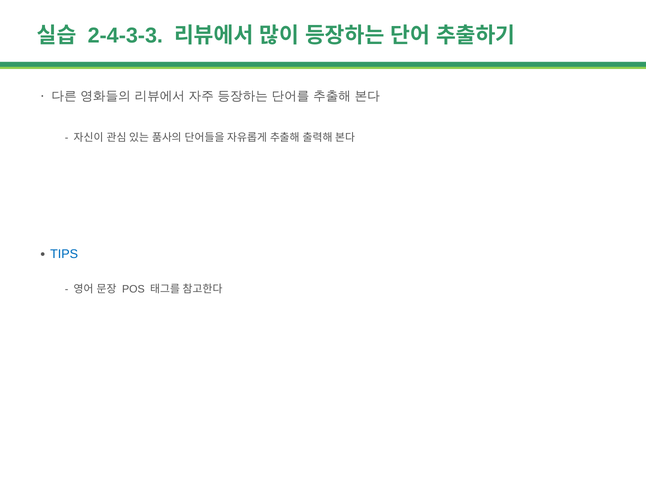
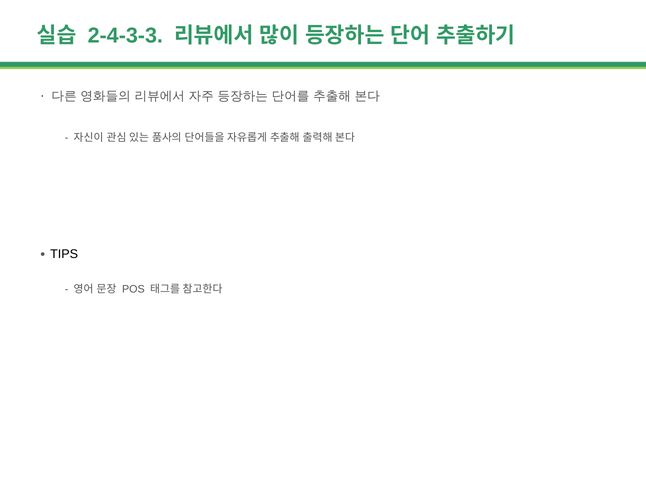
TIPS colour: blue -> black
